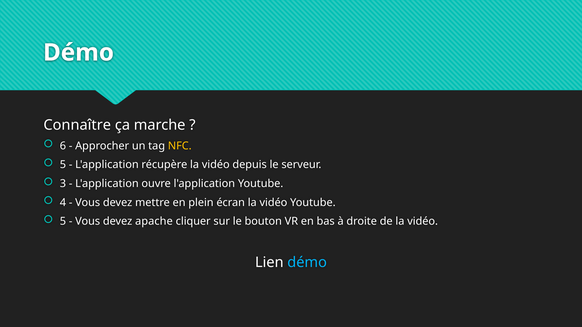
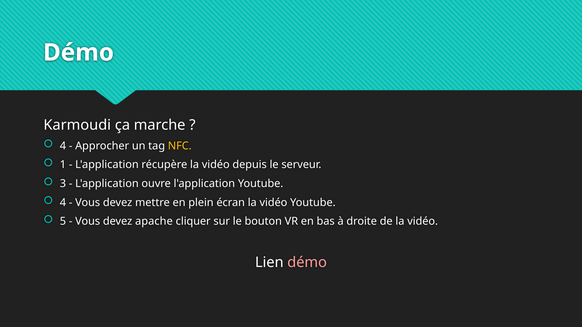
Connaître: Connaître -> Karmoudi
6 at (63, 146): 6 -> 4
5 at (63, 165): 5 -> 1
démo at (307, 263) colour: light blue -> pink
